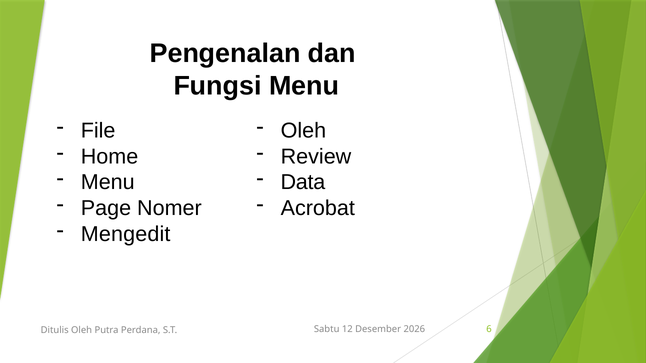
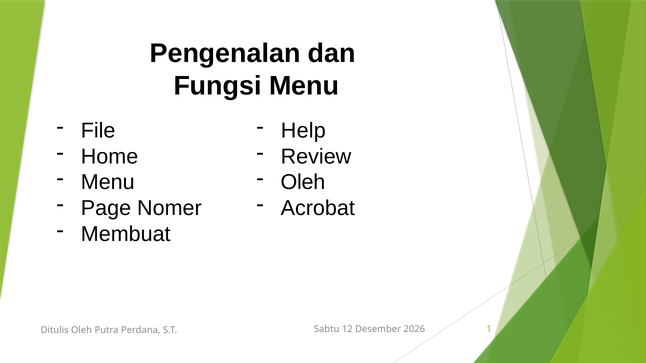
Oleh at (303, 131): Oleh -> Help
Data at (303, 182): Data -> Oleh
Mengedit: Mengedit -> Membuat
6: 6 -> 1
